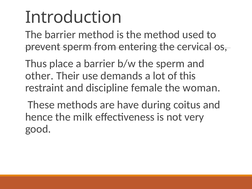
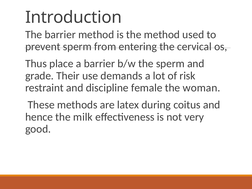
other: other -> grade
this: this -> risk
have: have -> latex
